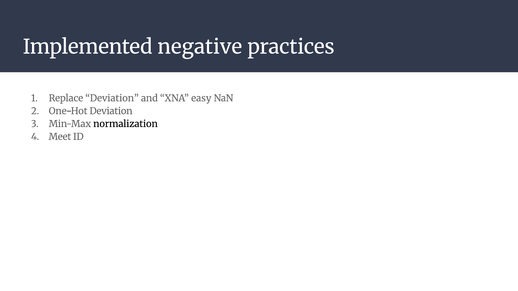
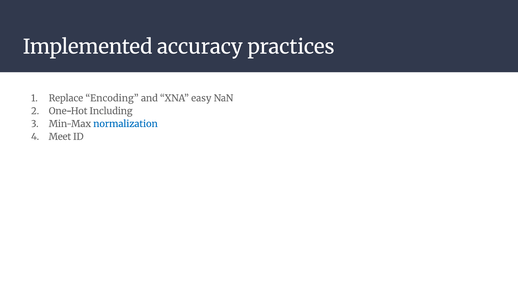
negative: negative -> accuracy
Replace Deviation: Deviation -> Encoding
One-Hot Deviation: Deviation -> Including
normalization colour: black -> blue
